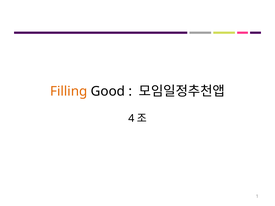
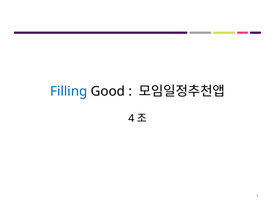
Filling colour: orange -> blue
